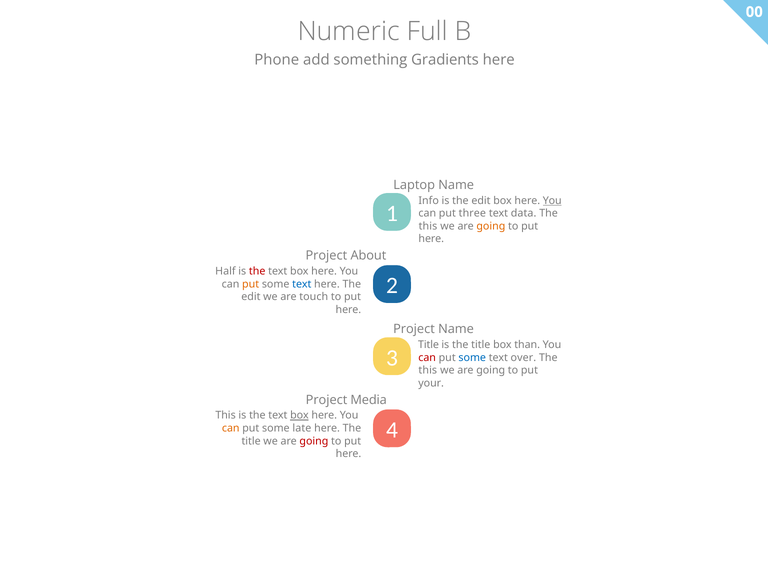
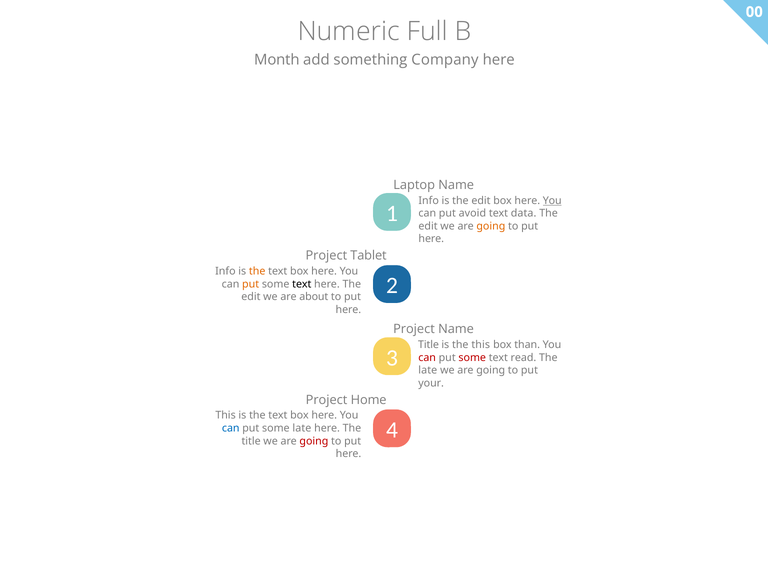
Phone: Phone -> Month
Gradients: Gradients -> Company
three: three -> avoid
this at (428, 226): this -> edit
About: About -> Tablet
Half at (225, 271): Half -> Info
the at (257, 271) colour: red -> orange
text at (302, 284) colour: blue -> black
touch: touch -> about
is the title: title -> this
some at (472, 358) colour: blue -> red
over: over -> read
this at (428, 370): this -> late
Media: Media -> Home
box at (299, 415) underline: present -> none
can at (231, 428) colour: orange -> blue
